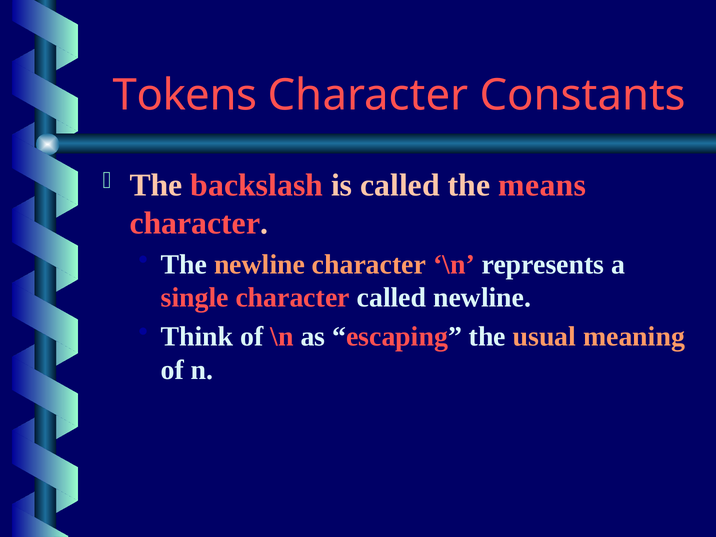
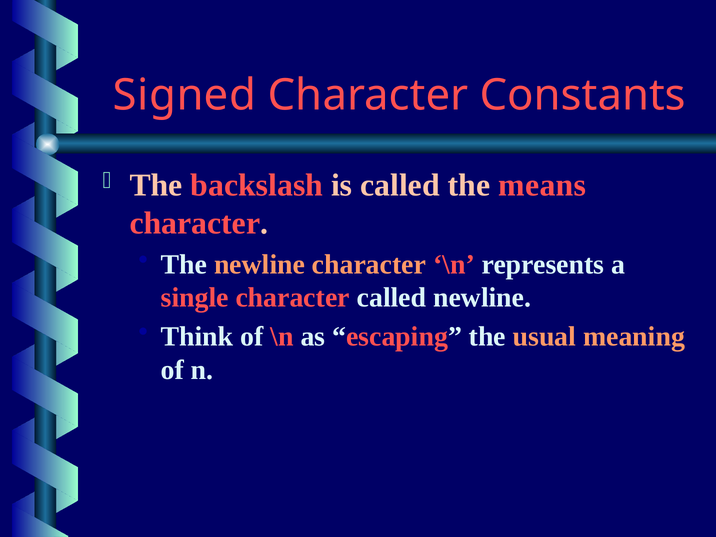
Tokens: Tokens -> Signed
